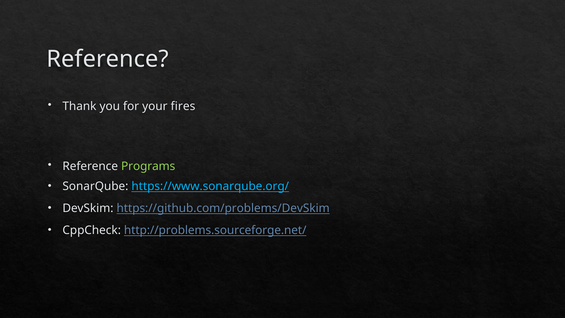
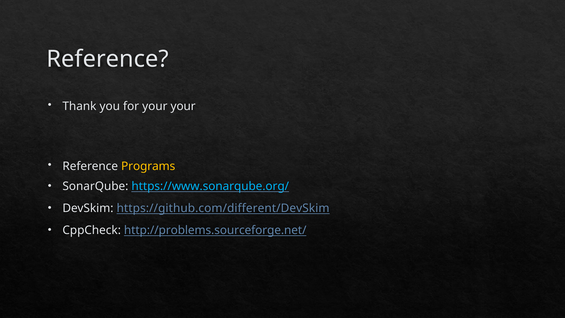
your fires: fires -> your
Programs colour: light green -> yellow
https://github.com/problems/DevSkim: https://github.com/problems/DevSkim -> https://github.com/different/DevSkim
